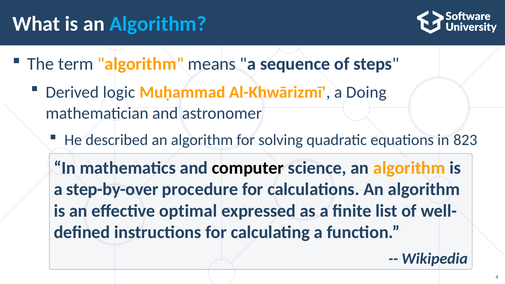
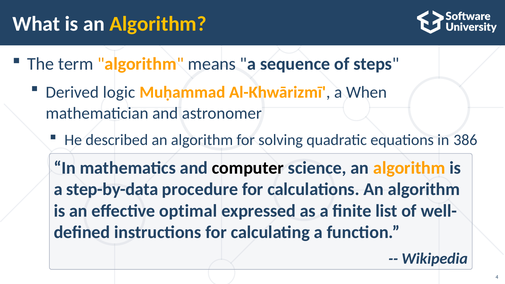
Algorithm at (158, 24) colour: light blue -> yellow
Doing: Doing -> When
823: 823 -> 386
step-by-over: step-by-over -> step-by-data
